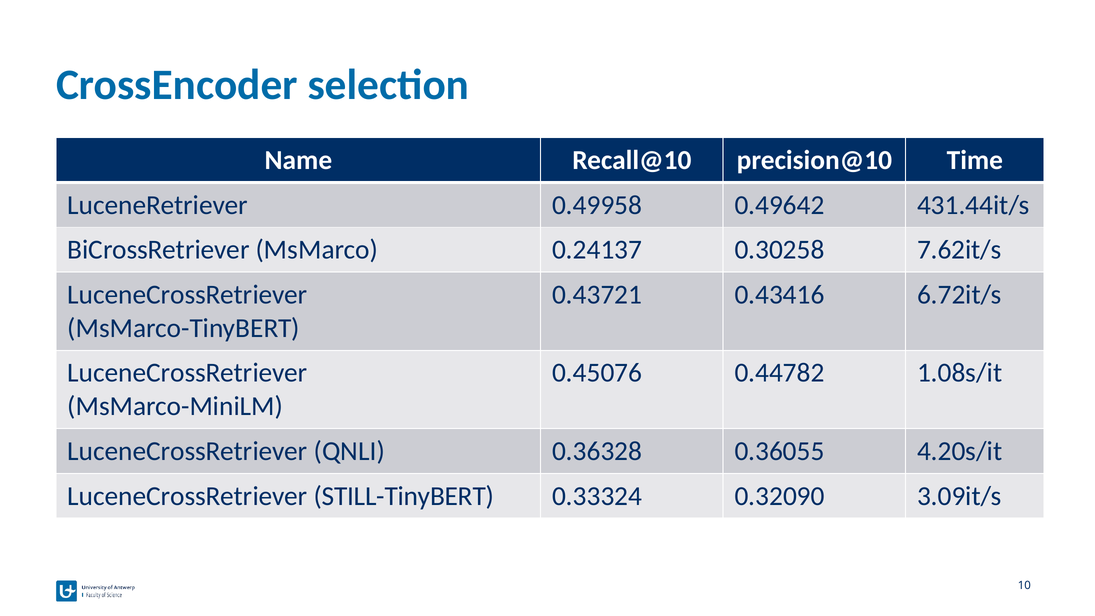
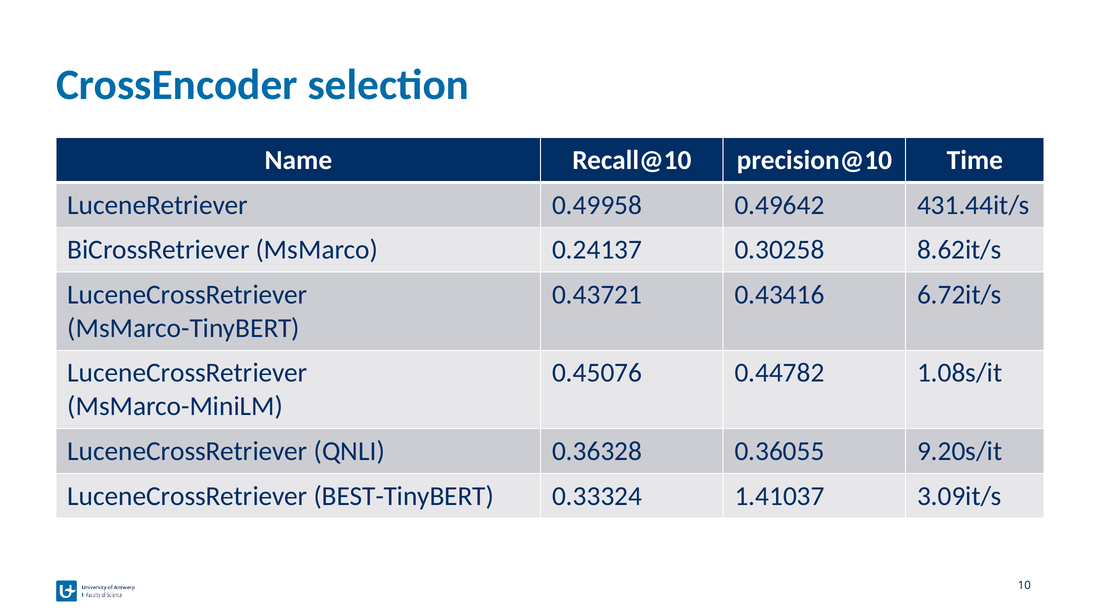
7.62it/s: 7.62it/s -> 8.62it/s
4.20s/it: 4.20s/it -> 9.20s/it
STILL-TinyBERT: STILL-TinyBERT -> BEST-TinyBERT
0.32090: 0.32090 -> 1.41037
